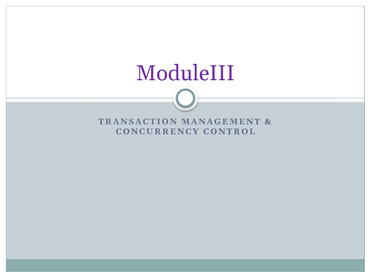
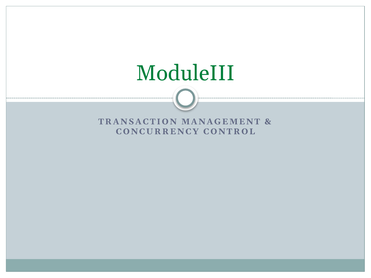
ModuleIII colour: purple -> green
